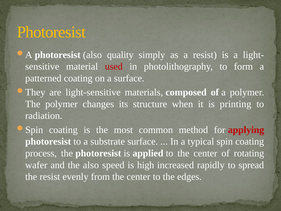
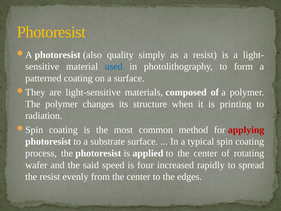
used colour: red -> blue
the also: also -> said
high: high -> four
